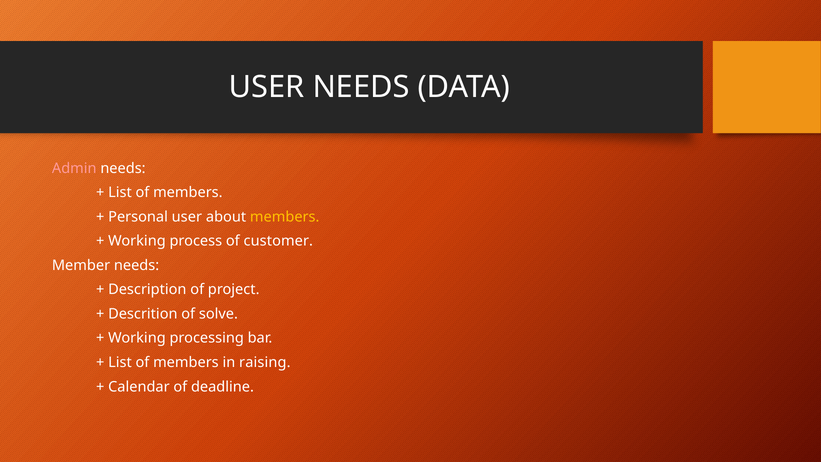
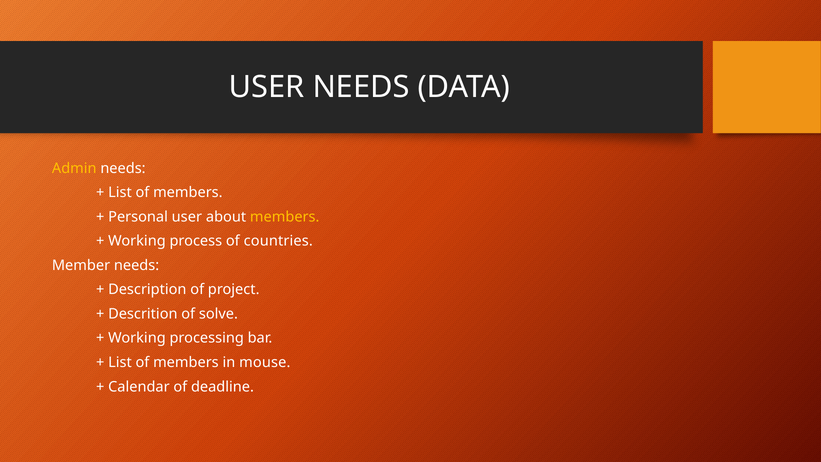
Admin colour: pink -> yellow
customer: customer -> countries
raising: raising -> mouse
